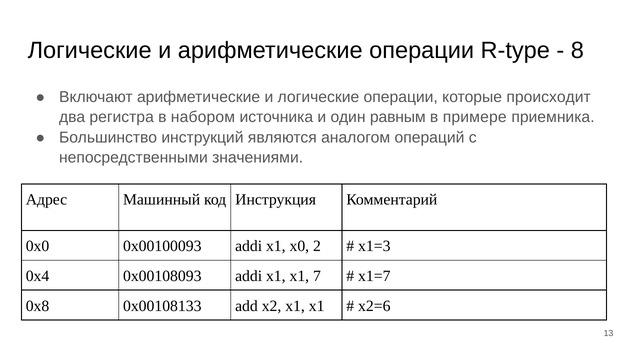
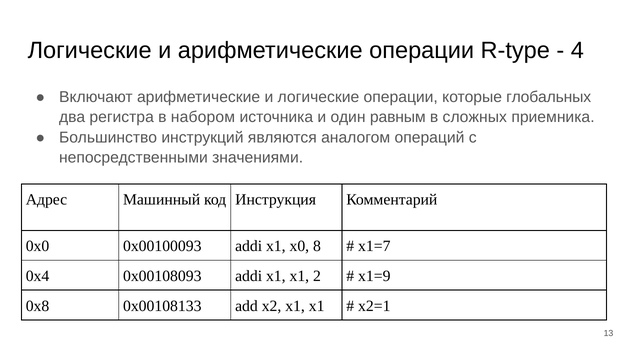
8: 8 -> 4
происходит: происходит -> глобальных
примере: примере -> сложных
2: 2 -> 8
x1=3: x1=3 -> x1=7
7: 7 -> 2
x1=7: x1=7 -> x1=9
x2=6: x2=6 -> x2=1
